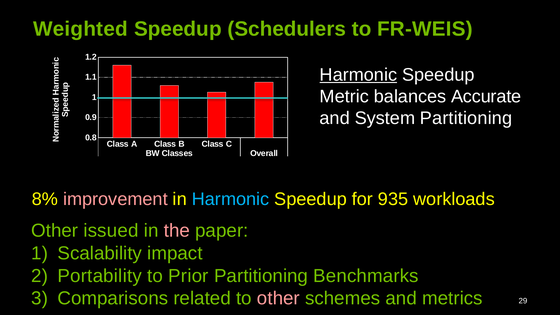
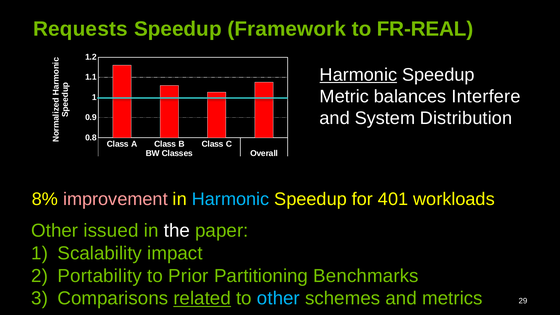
Weighted: Weighted -> Requests
Schedulers: Schedulers -> Framework
FR-WEIS: FR-WEIS -> FR-REAL
Accurate: Accurate -> Interfere
System Partitioning: Partitioning -> Distribution
935: 935 -> 401
the colour: pink -> white
related underline: none -> present
other at (278, 298) colour: pink -> light blue
